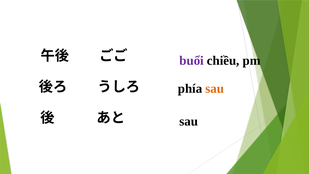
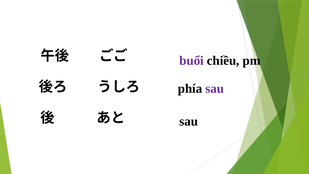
sau at (215, 89) colour: orange -> purple
